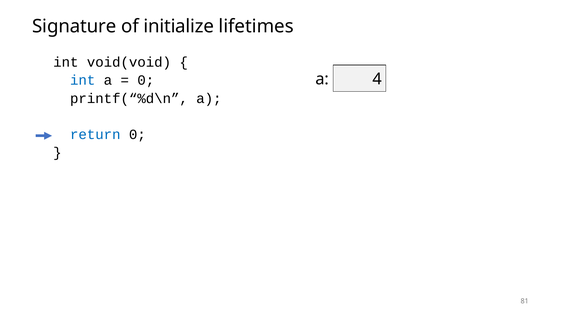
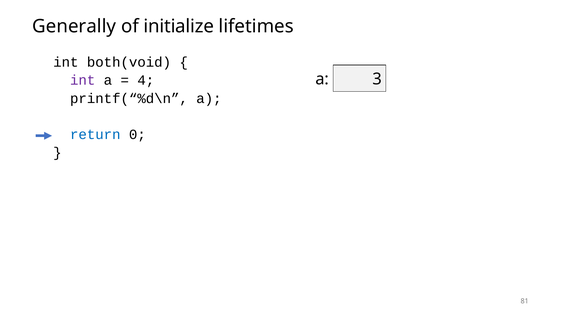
Signature: Signature -> Generally
void(void: void(void -> both(void
4: 4 -> 3
int at (83, 80) colour: blue -> purple
0 at (146, 80): 0 -> 4
